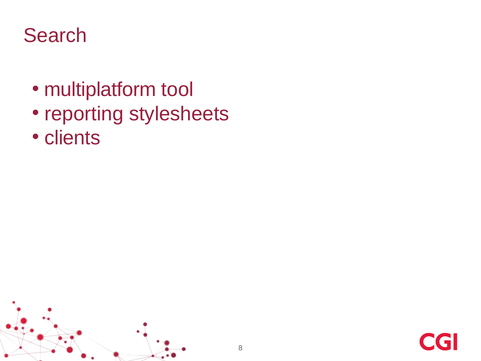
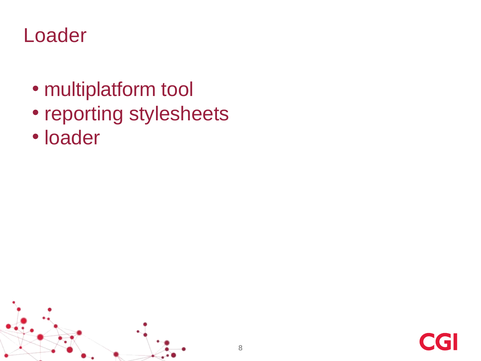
Search at (55, 35): Search -> Loader
clients at (72, 138): clients -> loader
